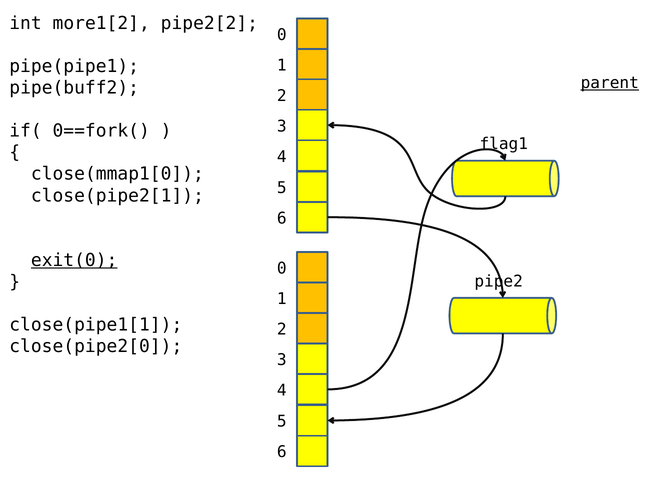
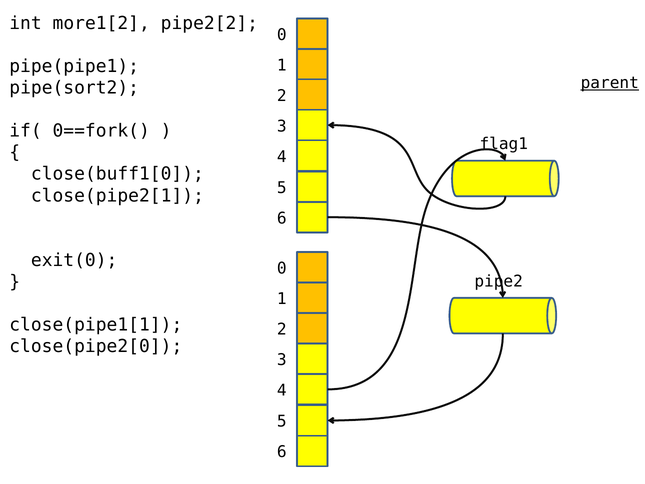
pipe(buff2: pipe(buff2 -> pipe(sort2
close(mmap1[0: close(mmap1[0 -> close(buff1[0
exit(0 underline: present -> none
